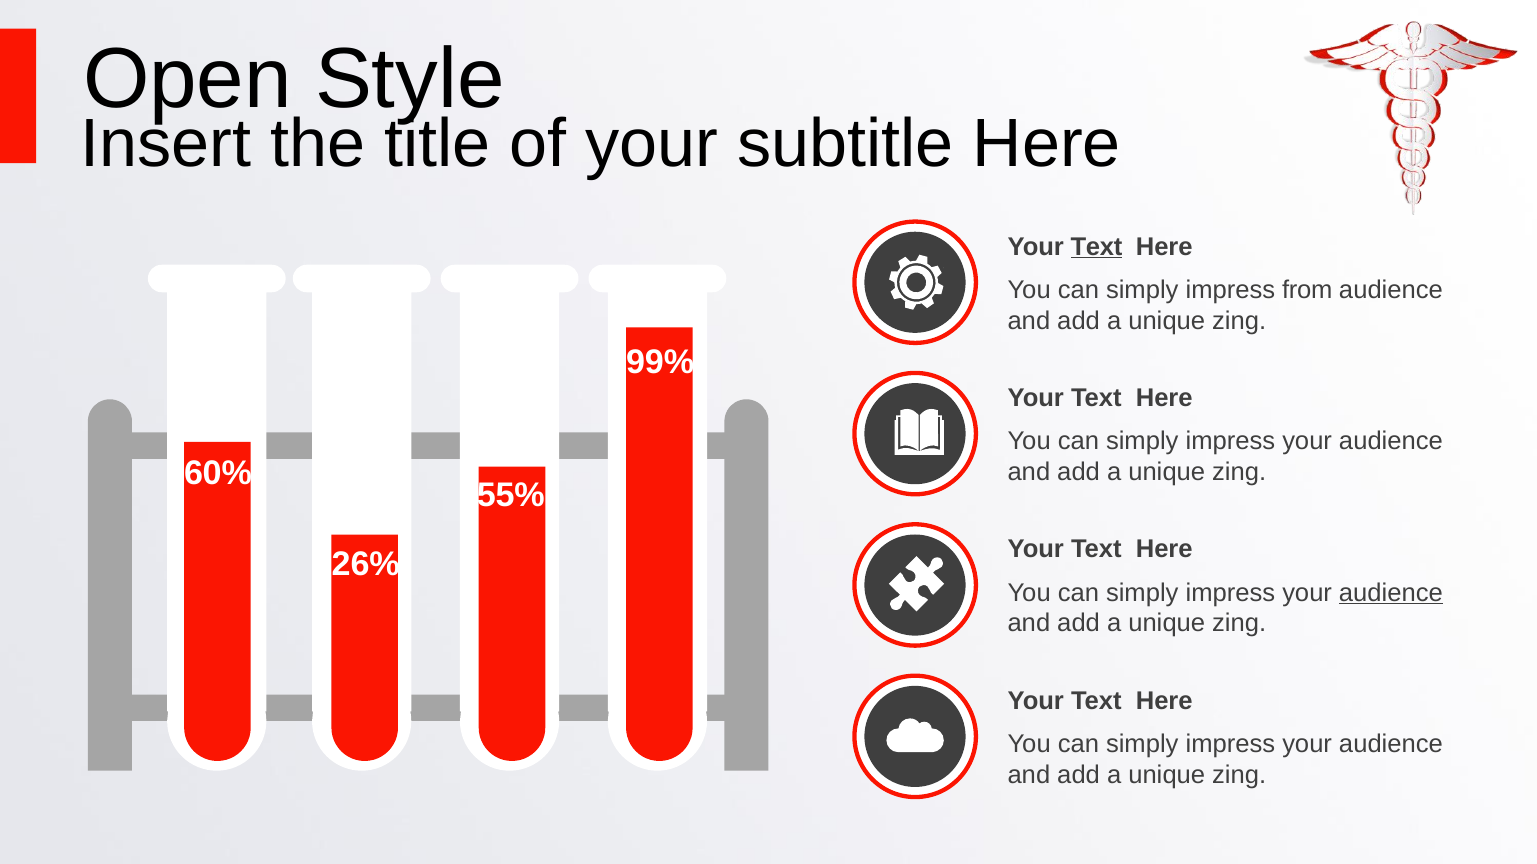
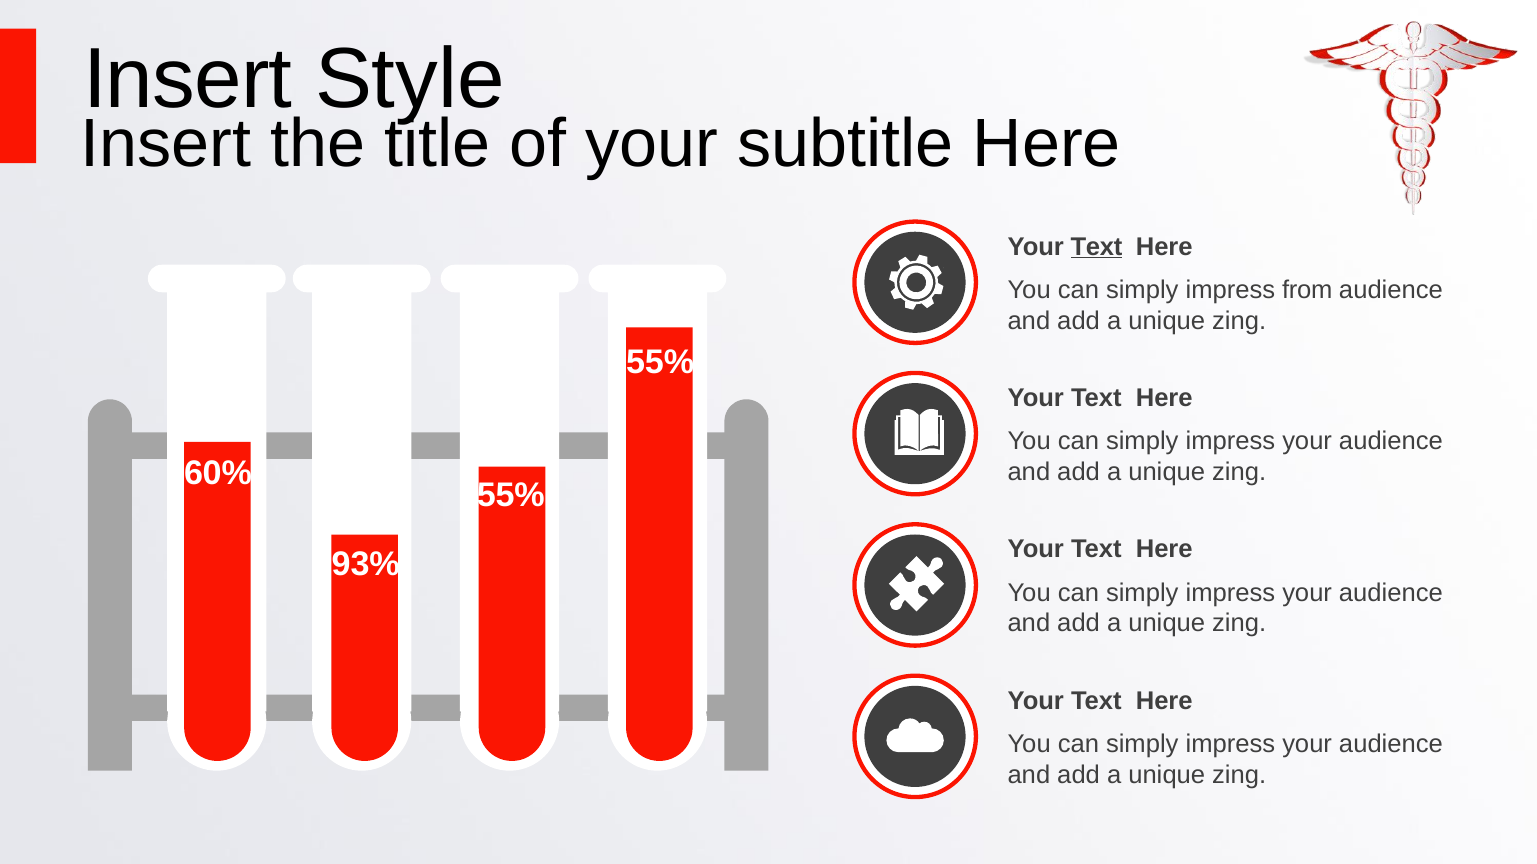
Open at (187, 79): Open -> Insert
99% at (660, 362): 99% -> 55%
26%: 26% -> 93%
audience at (1391, 593) underline: present -> none
